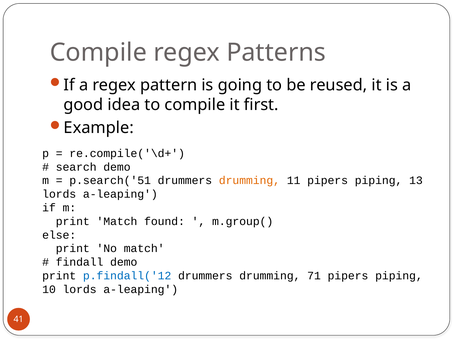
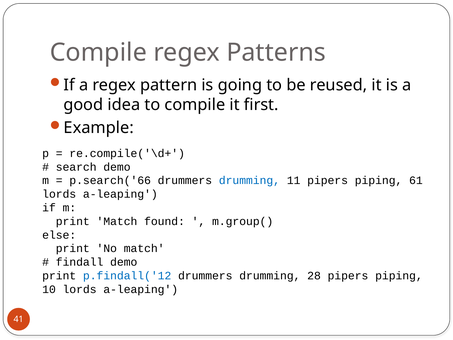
p.search('51: p.search('51 -> p.search('66
drumming at (249, 180) colour: orange -> blue
13: 13 -> 61
71: 71 -> 28
